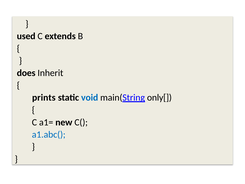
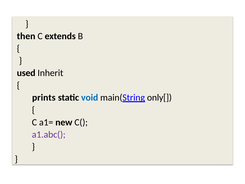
used: used -> then
does: does -> used
a1.abc( colour: blue -> purple
